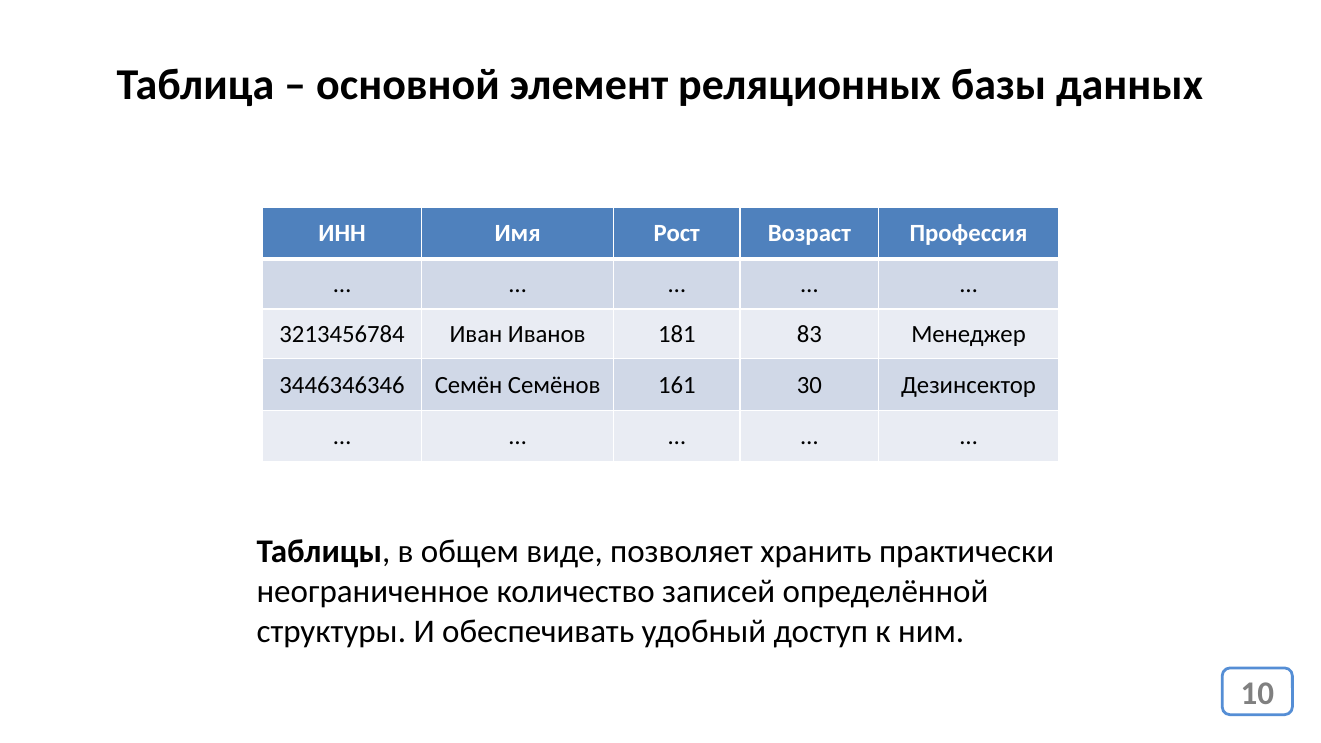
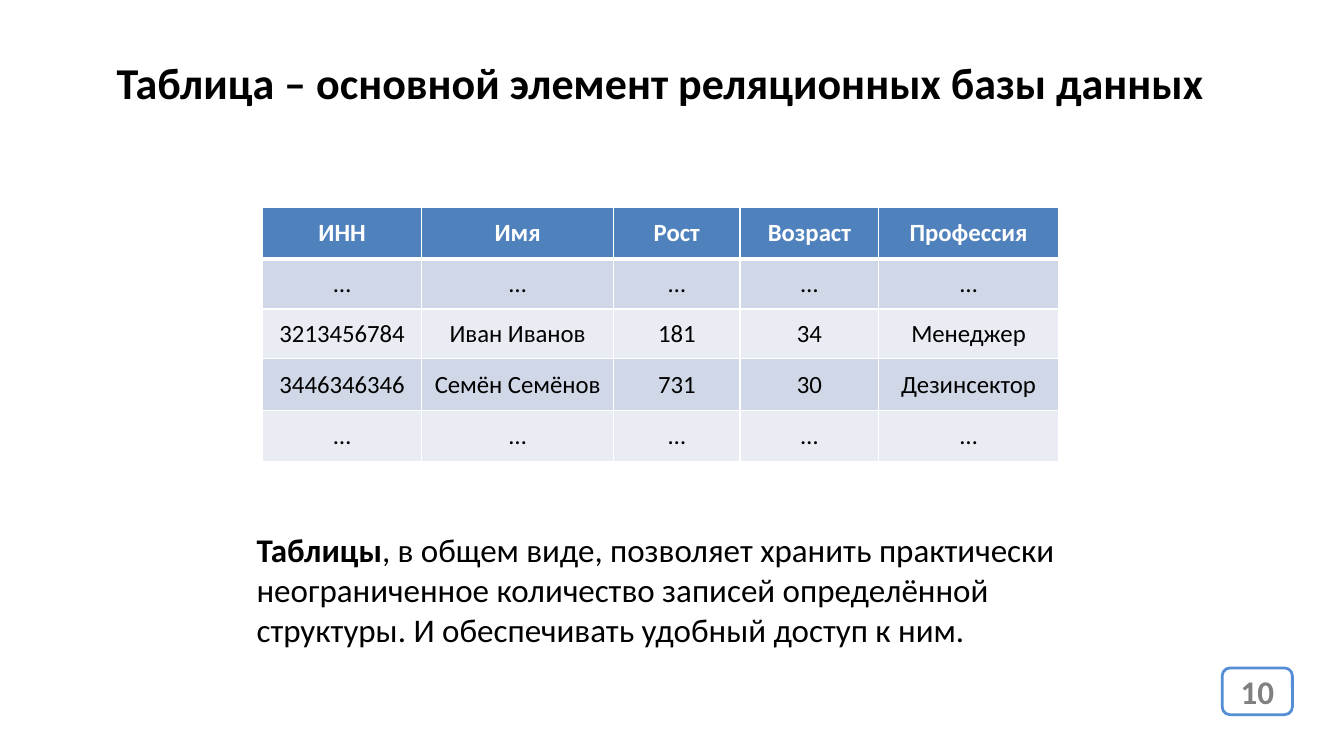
83: 83 -> 34
161: 161 -> 731
